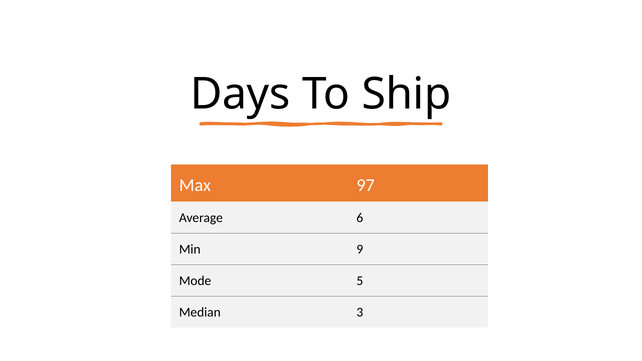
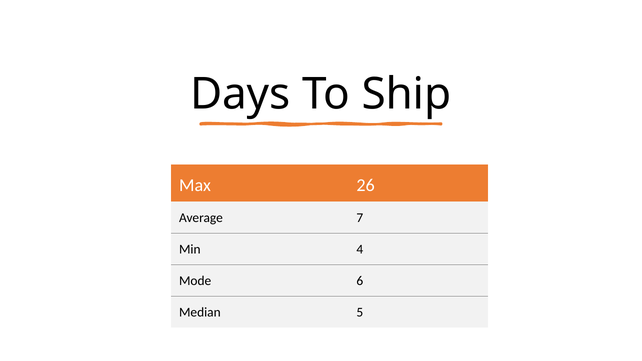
97: 97 -> 26
6: 6 -> 7
9: 9 -> 4
5: 5 -> 6
3: 3 -> 5
